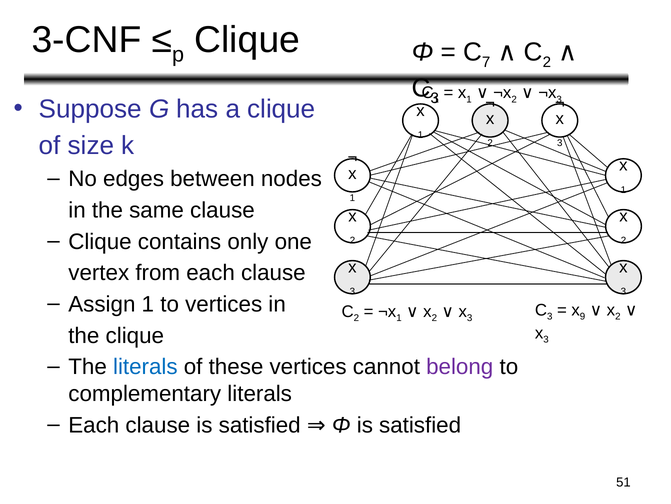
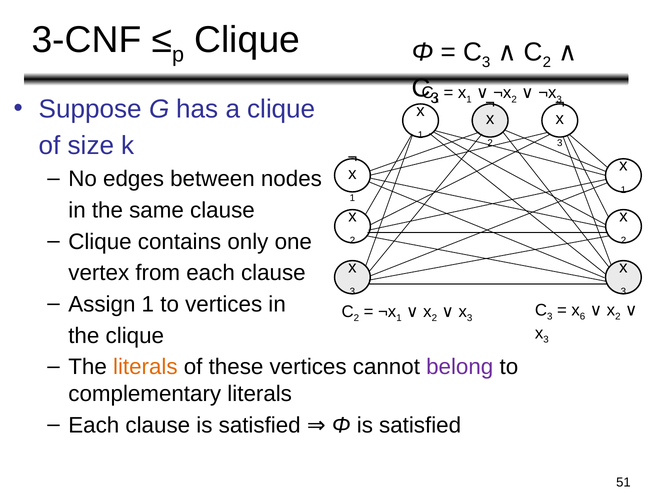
7 at (486, 62): 7 -> 3
9: 9 -> 6
literals at (145, 366) colour: blue -> orange
